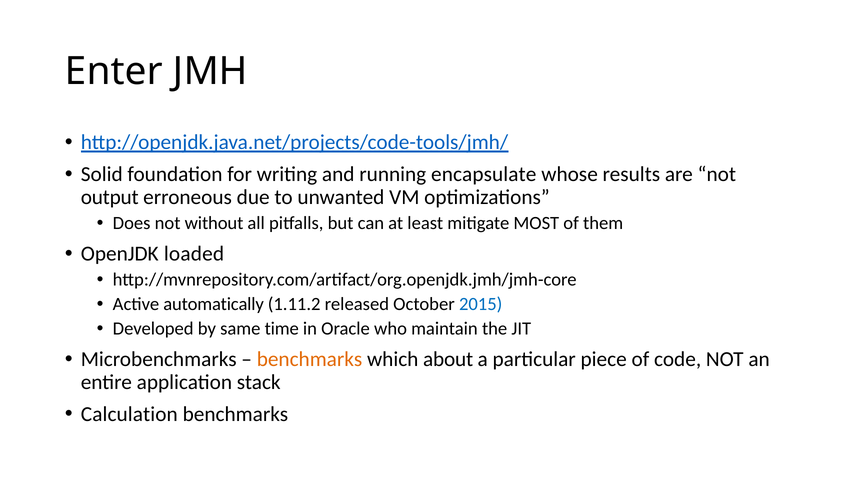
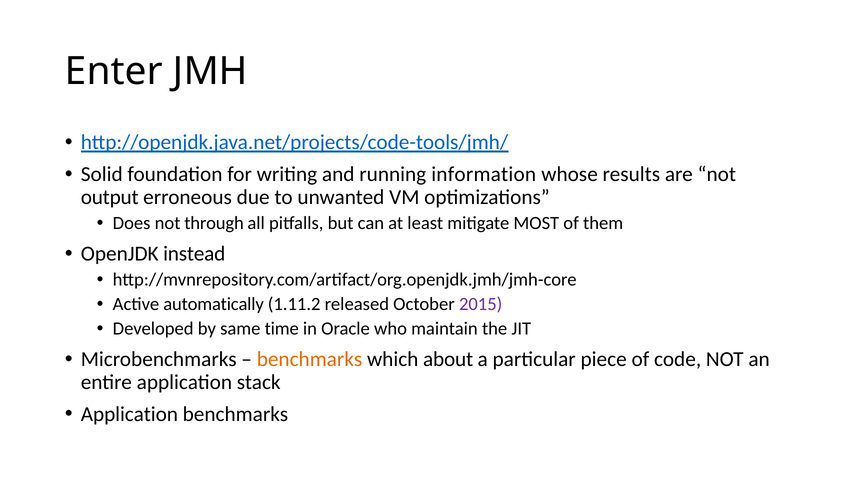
encapsulate: encapsulate -> information
without: without -> through
loaded: loaded -> instead
2015 colour: blue -> purple
Calculation at (129, 414): Calculation -> Application
